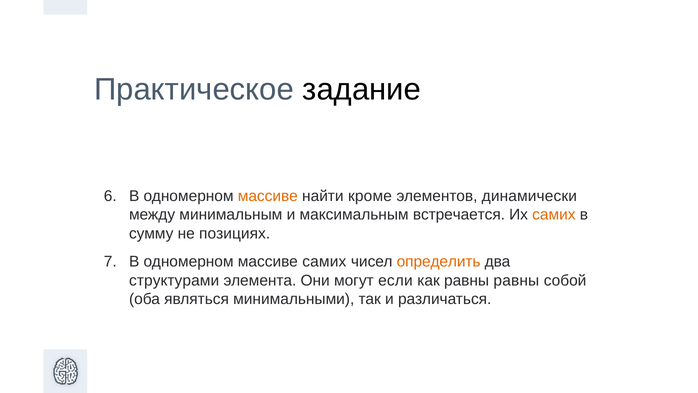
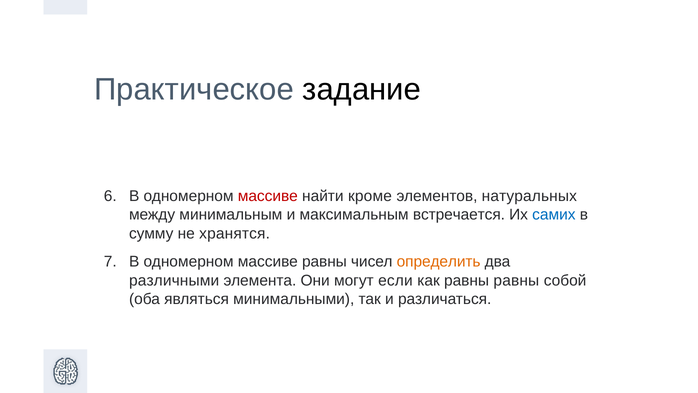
массиве at (268, 196) colour: orange -> red
динамически: динамически -> натуральных
самих at (554, 215) colour: orange -> blue
позициях: позициях -> хранятся
массиве самих: самих -> равны
структурами: структурами -> различными
